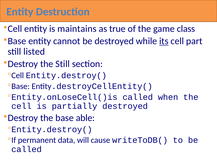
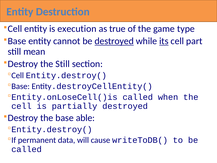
maintains: maintains -> execution
class: class -> type
destroyed at (114, 41) underline: none -> present
listed: listed -> mean
